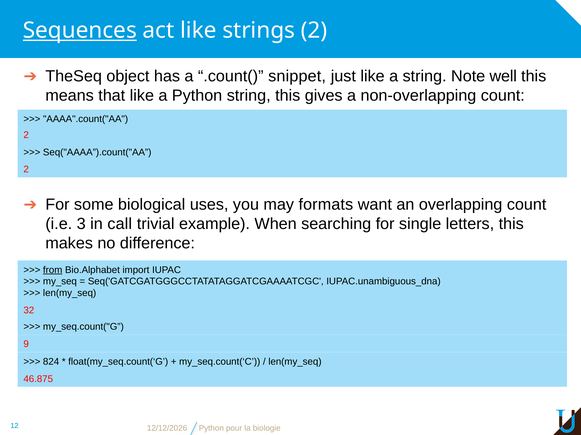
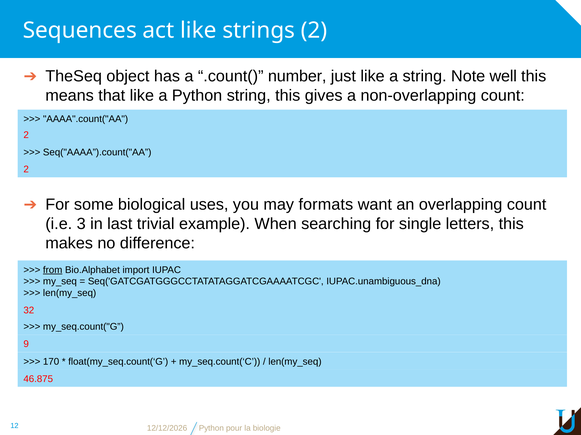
Sequences underline: present -> none
snippet: snippet -> number
call: call -> last
824: 824 -> 170
